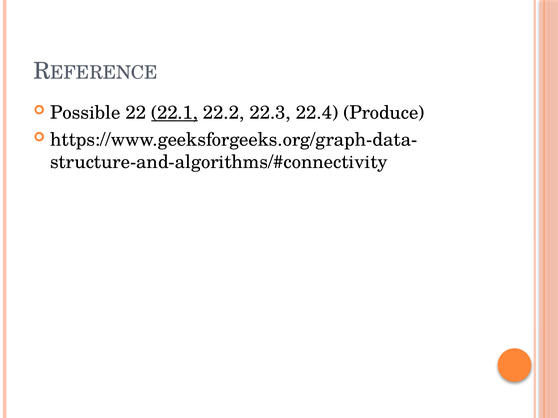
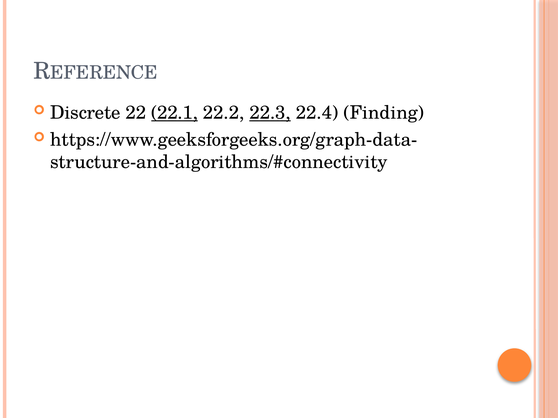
Possible: Possible -> Discrete
22.3 underline: none -> present
Produce: Produce -> Finding
